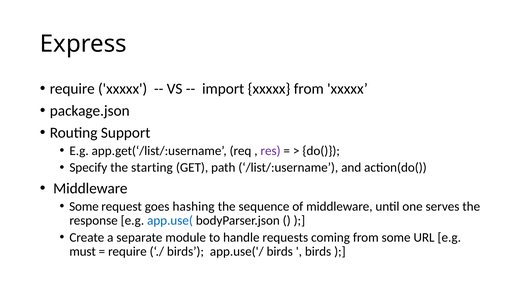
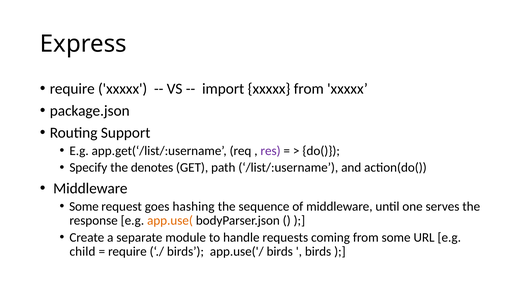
starting: starting -> denotes
app.use( colour: blue -> orange
must: must -> child
